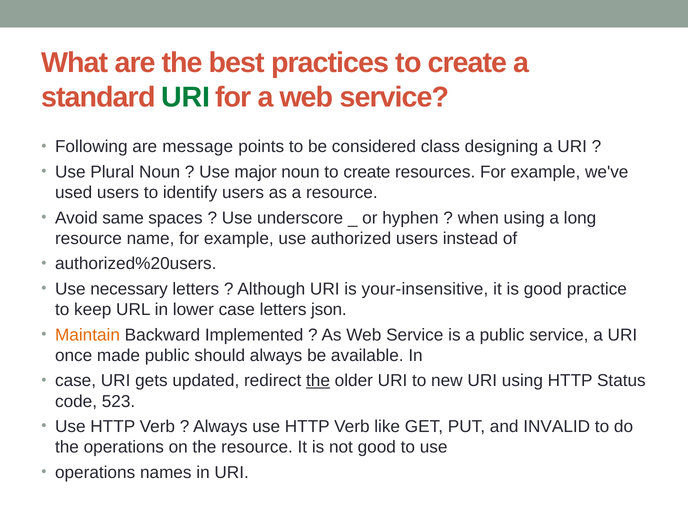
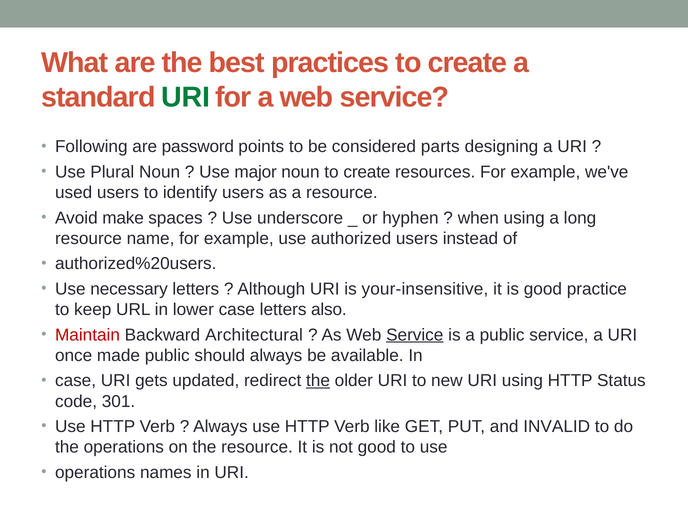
message: message -> password
class: class -> parts
same: same -> make
json: json -> also
Maintain colour: orange -> red
Implemented: Implemented -> Architectural
Service at (415, 335) underline: none -> present
523: 523 -> 301
